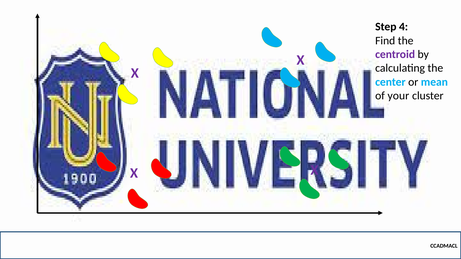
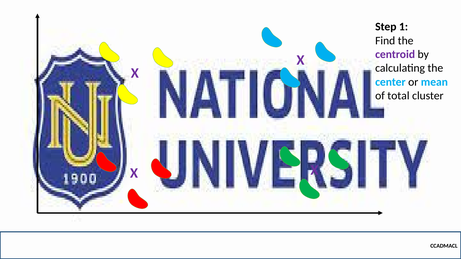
4: 4 -> 1
your: your -> total
